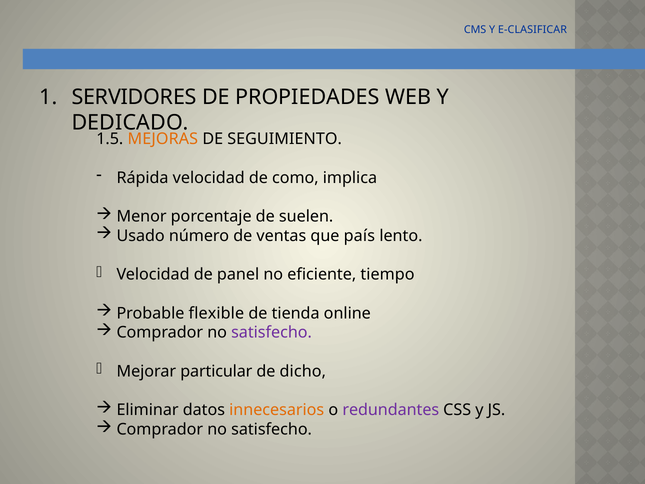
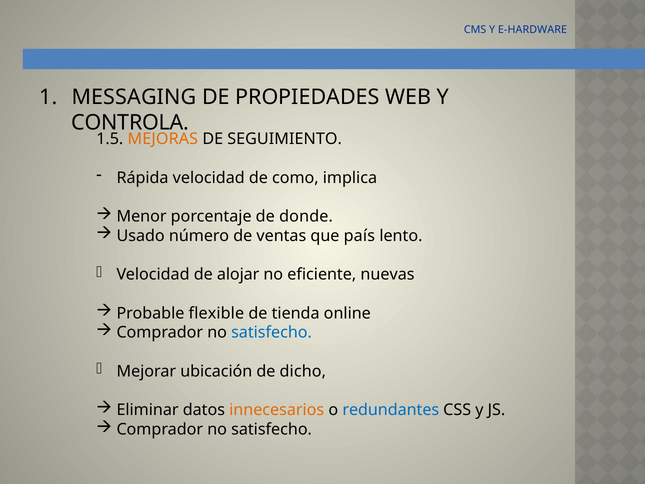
E-CLASIFICAR: E-CLASIFICAR -> E-HARDWARE
SERVIDORES: SERVIDORES -> MESSAGING
DEDICADO: DEDICADO -> CONTROLA
suelen: suelen -> donde
panel: panel -> alojar
tiempo: tiempo -> nuevas
satisfecho at (272, 332) colour: purple -> blue
particular: particular -> ubicación
redundantes colour: purple -> blue
